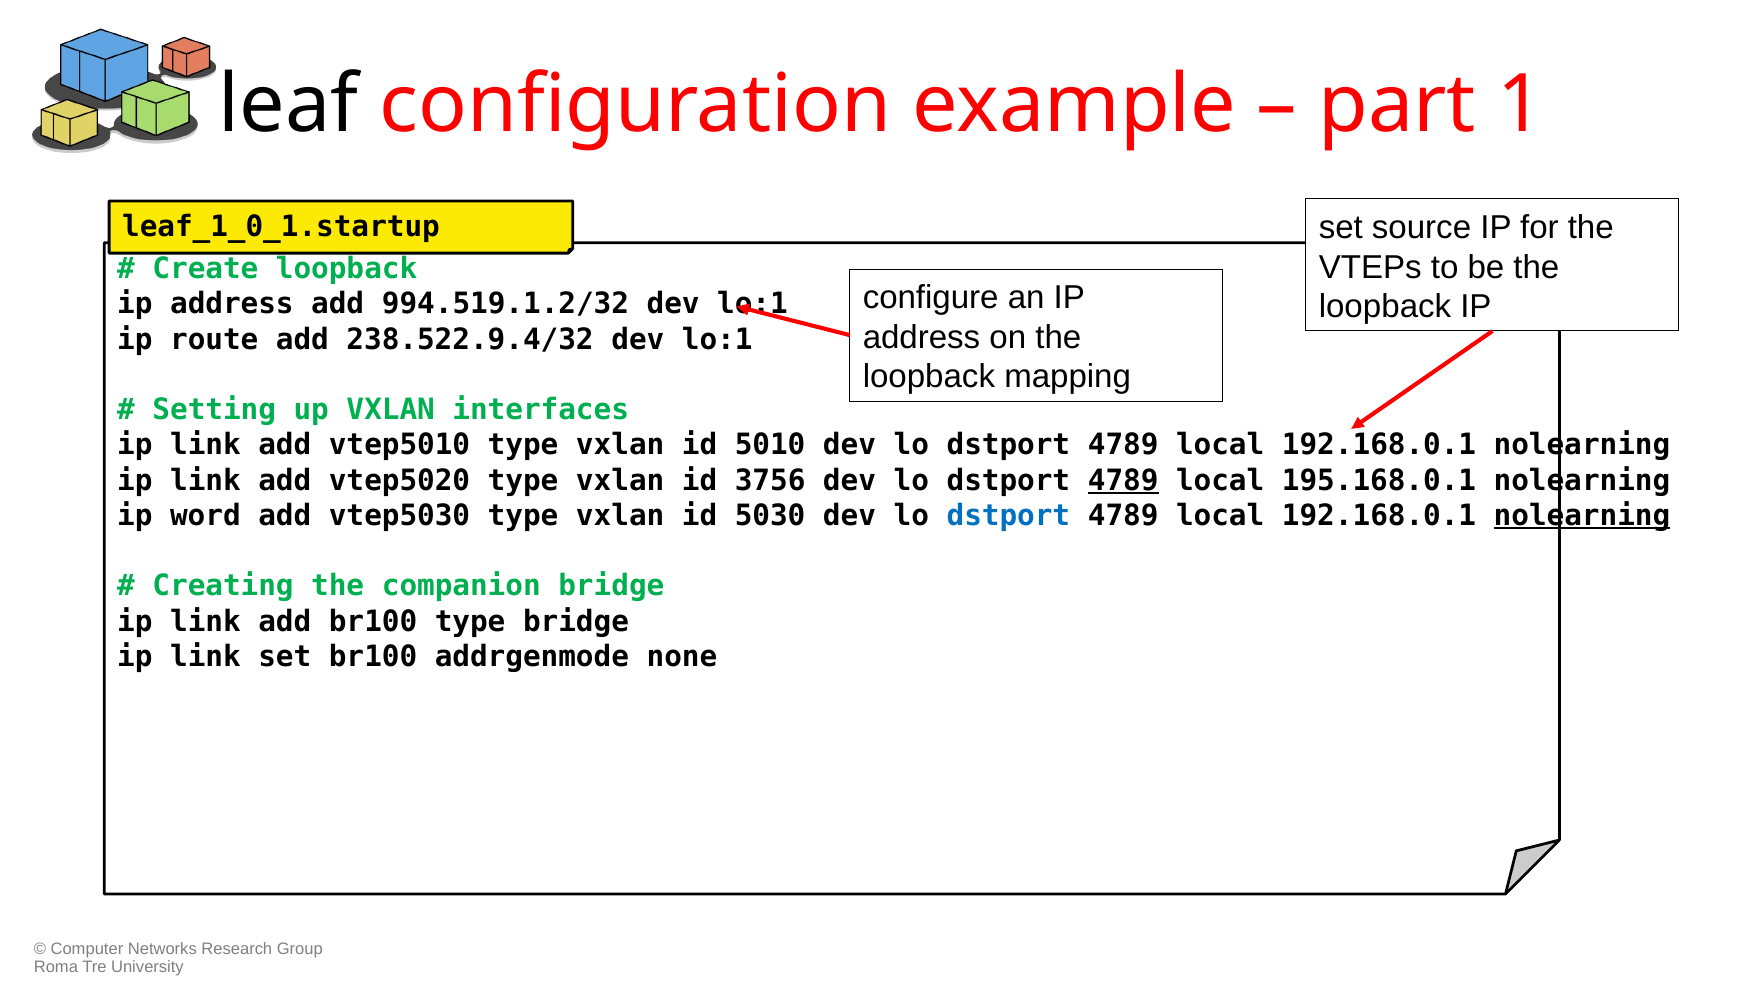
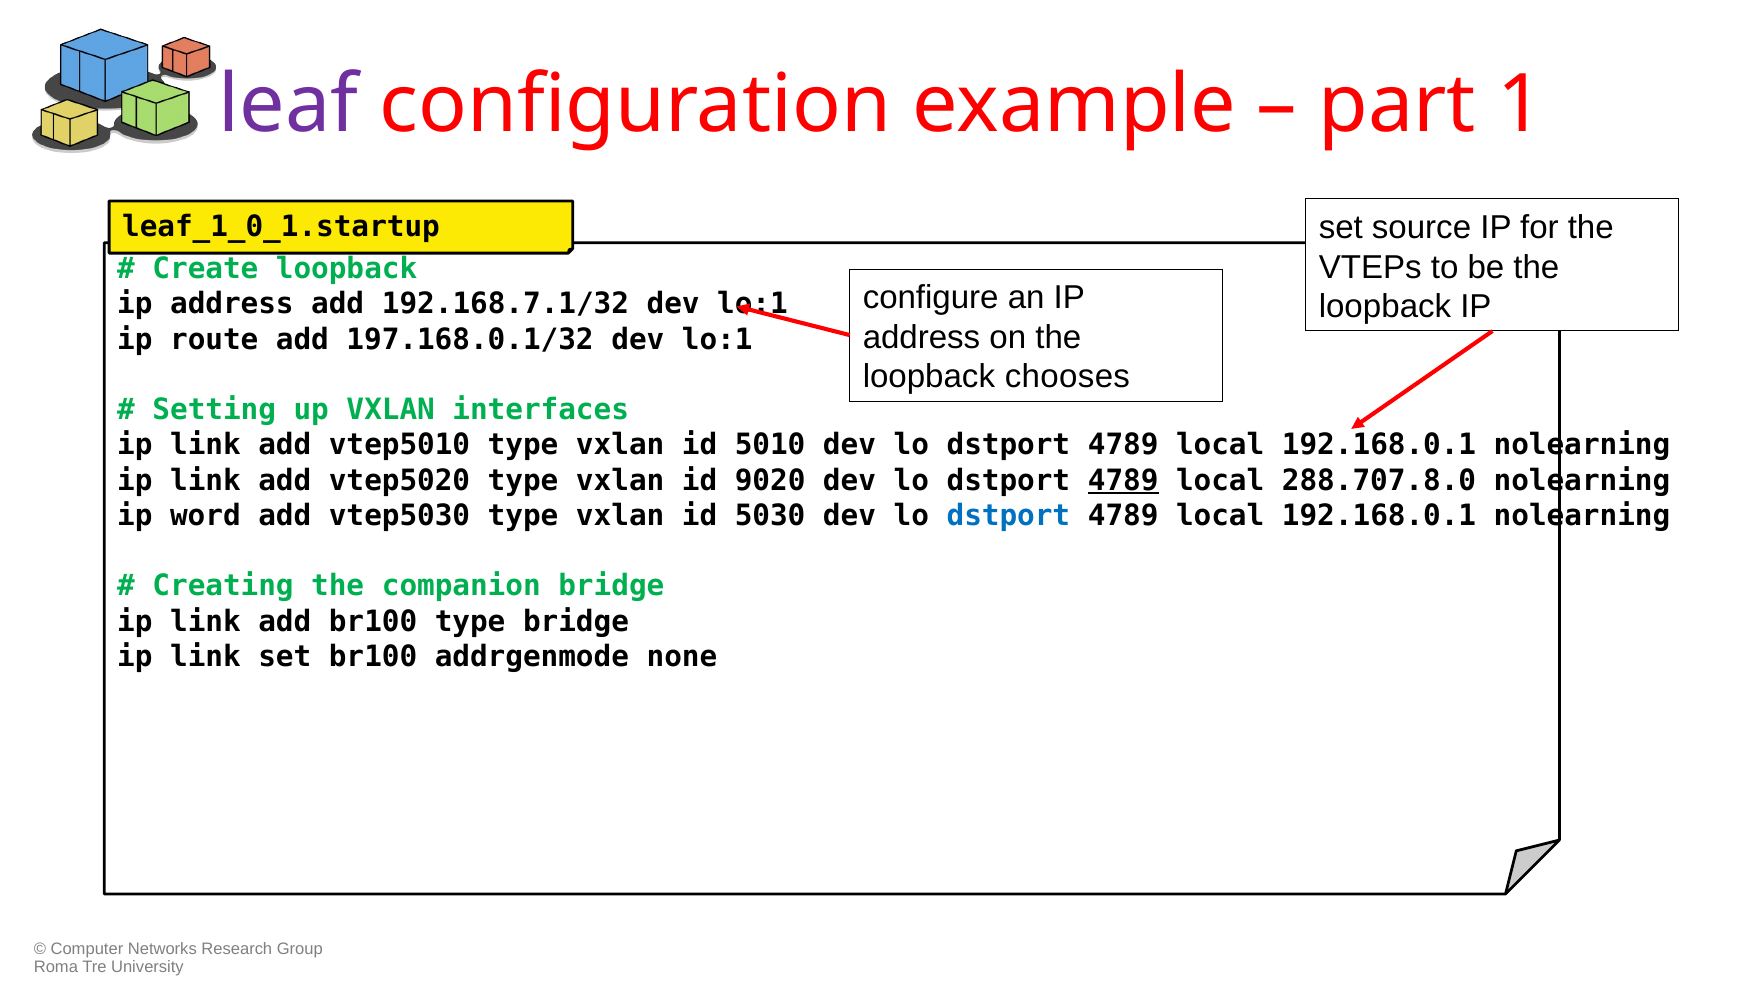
leaf colour: black -> purple
994.519.1.2/32: 994.519.1.2/32 -> 192.168.7.1/32
238.522.9.4/32: 238.522.9.4/32 -> 197.168.0.1/32
mapping: mapping -> chooses
3756: 3756 -> 9020
195.168.0.1: 195.168.0.1 -> 288.707.8.0
nolearning at (1582, 516) underline: present -> none
